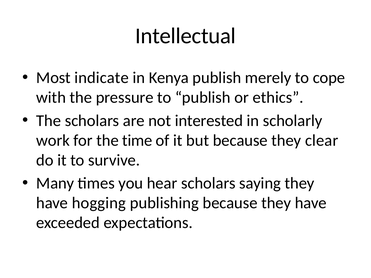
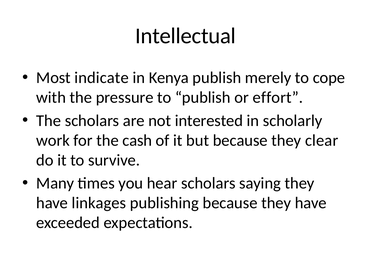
ethics: ethics -> effort
time: time -> cash
hogging: hogging -> linkages
